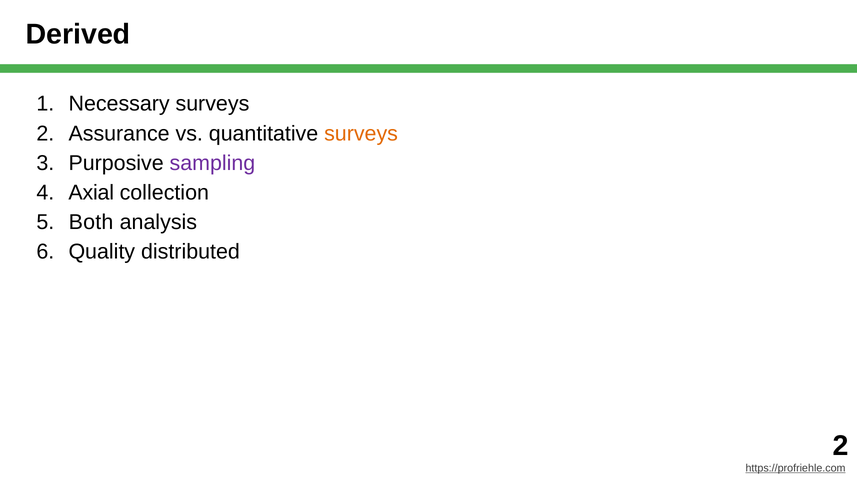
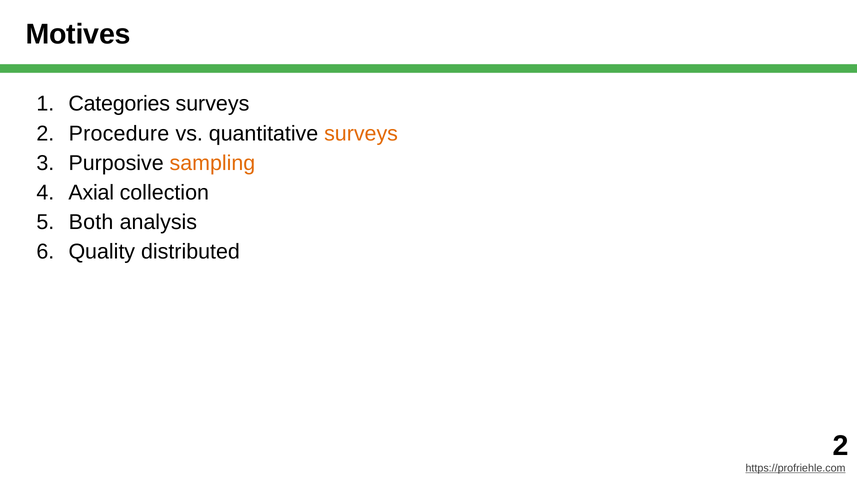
Derived: Derived -> Motives
Necessary: Necessary -> Categories
Assurance: Assurance -> Procedure
sampling colour: purple -> orange
